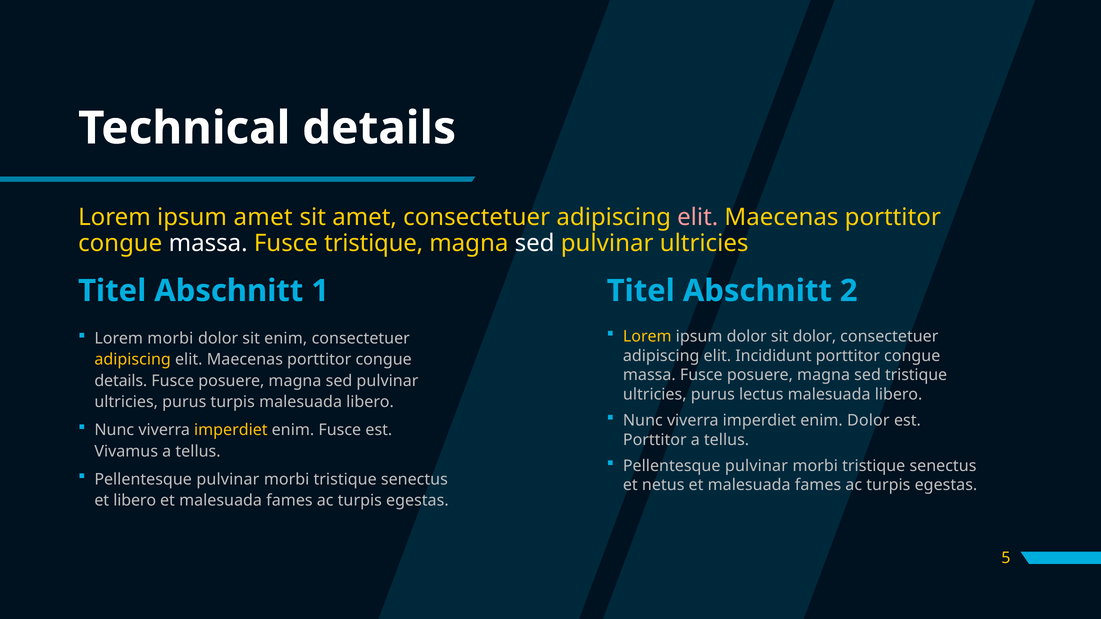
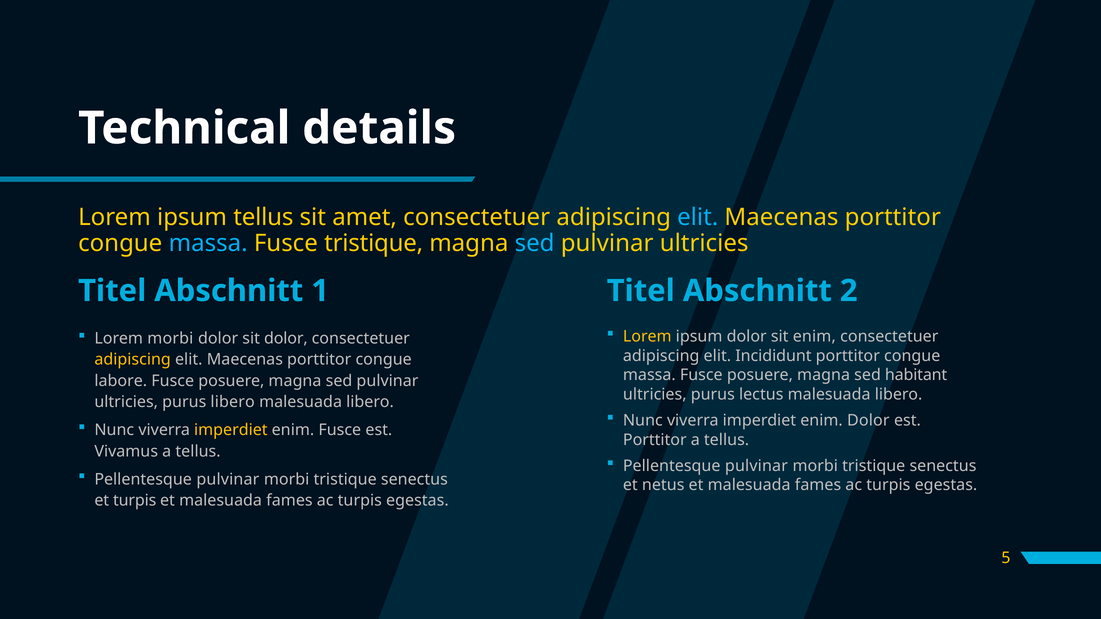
ipsum amet: amet -> tellus
elit at (698, 218) colour: pink -> light blue
massa at (208, 244) colour: white -> light blue
sed at (535, 244) colour: white -> light blue
sit dolor: dolor -> enim
sit enim: enim -> dolor
sed tristique: tristique -> habitant
details at (121, 381): details -> labore
purus turpis: turpis -> libero
et libero: libero -> turpis
